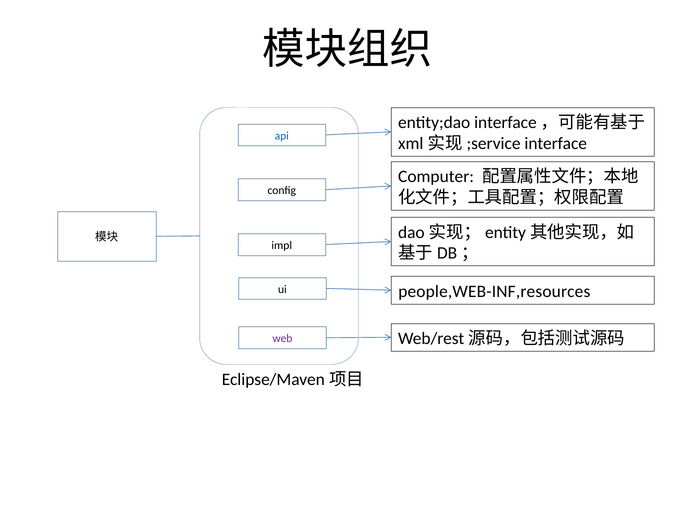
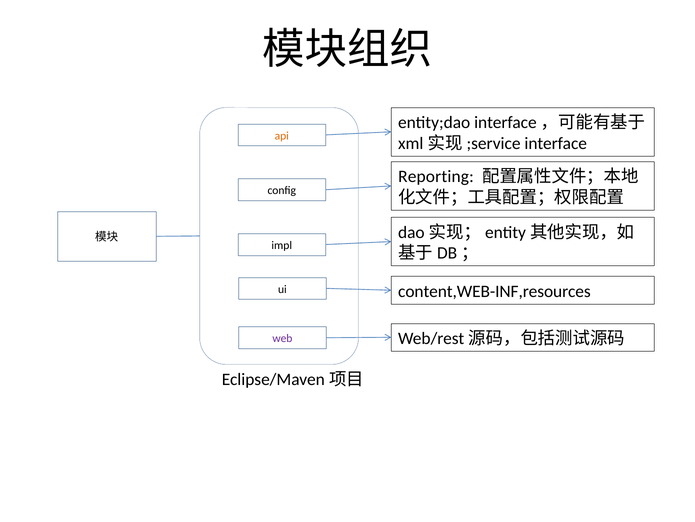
api colour: blue -> orange
Computer: Computer -> Reporting
people,WEB-INF,resources: people,WEB-INF,resources -> content,WEB-INF,resources
